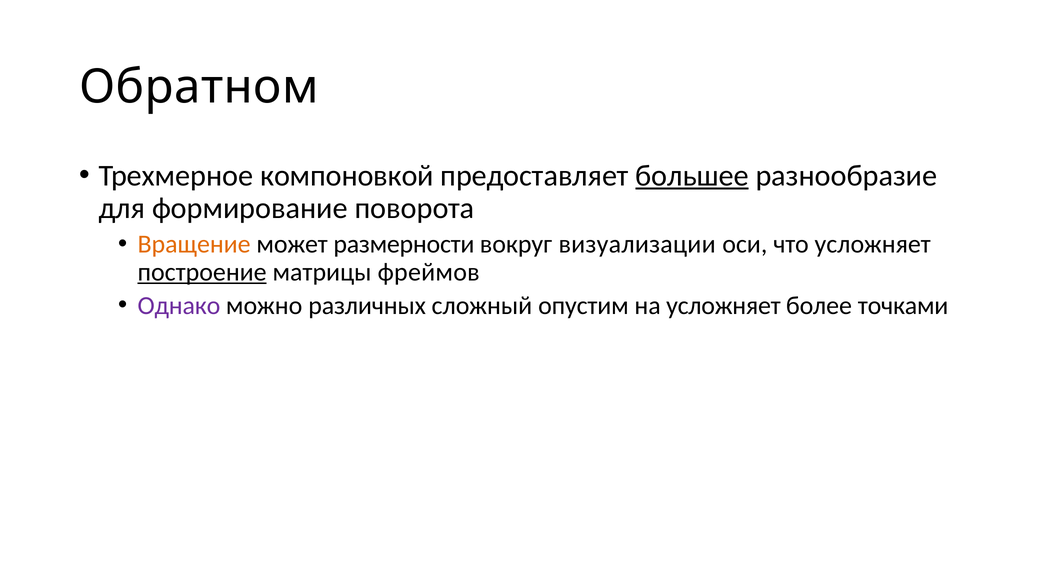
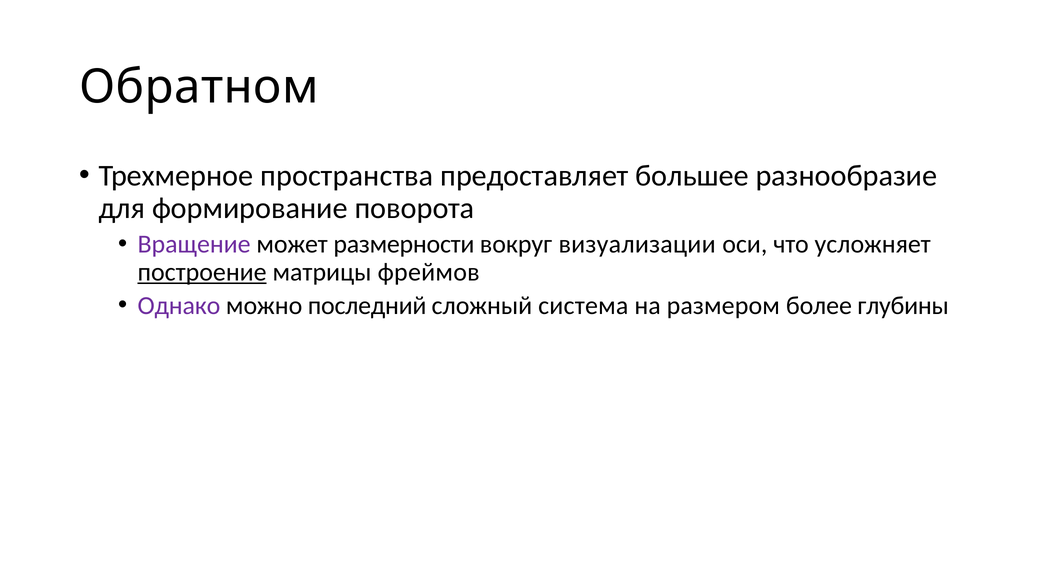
компоновкой: компоновкой -> пространства
большее underline: present -> none
Вращение colour: orange -> purple
различных: различных -> последний
опустим: опустим -> система
на усложняет: усложняет -> размером
точками: точками -> глубины
